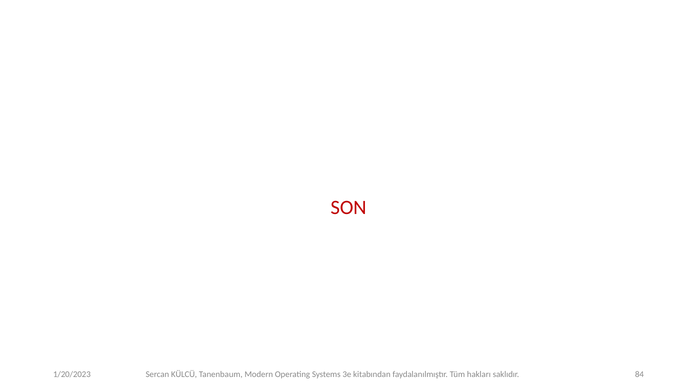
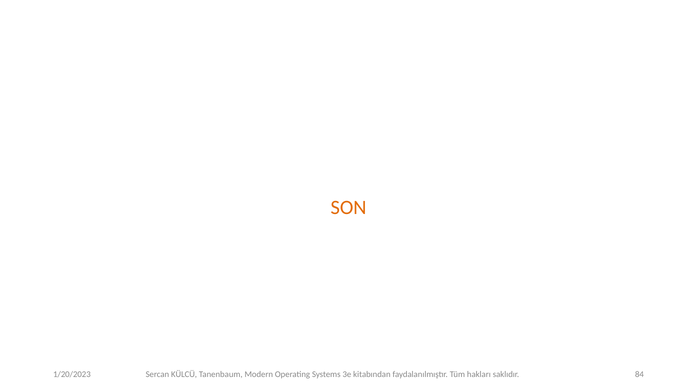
SON colour: red -> orange
